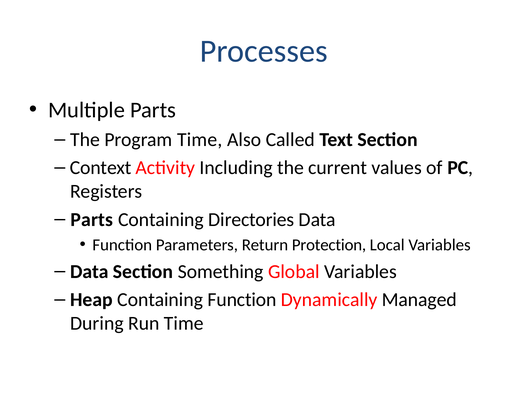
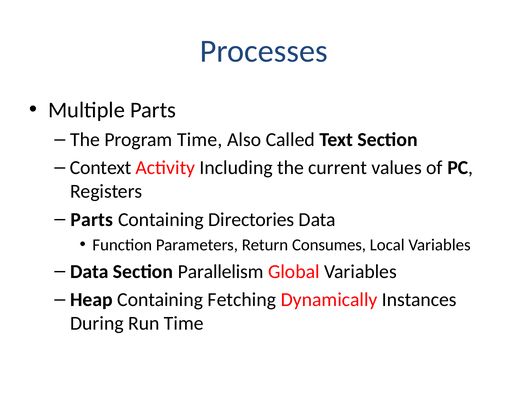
Protection: Protection -> Consumes
Something: Something -> Parallelism
Containing Function: Function -> Fetching
Managed: Managed -> Instances
